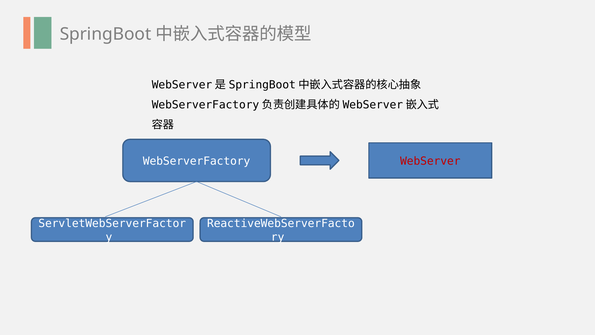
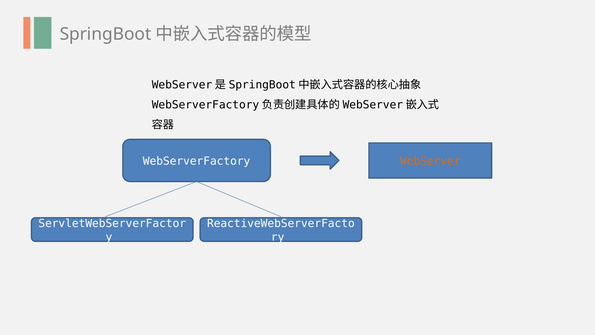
WebServer colour: red -> orange
